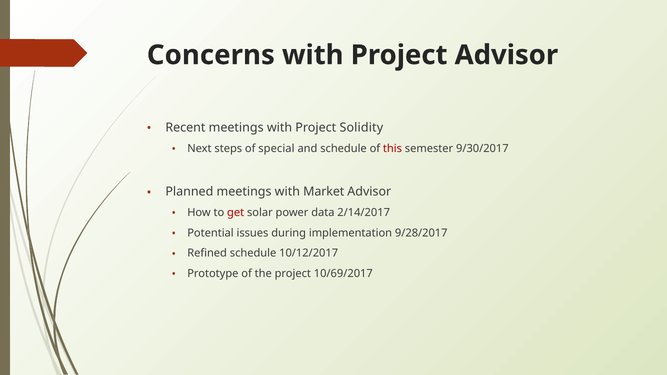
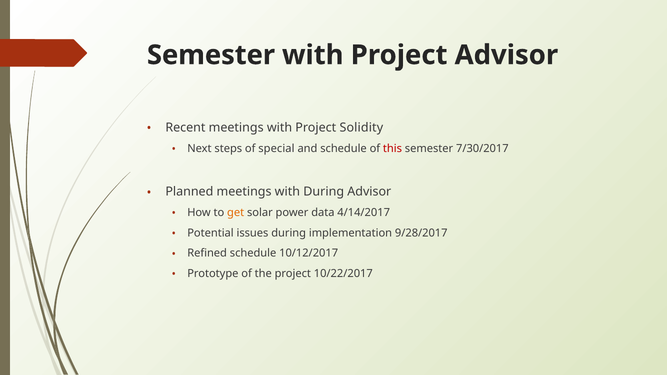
Concerns at (211, 55): Concerns -> Semester
9/30/2017: 9/30/2017 -> 7/30/2017
with Market: Market -> During
get colour: red -> orange
2/14/2017: 2/14/2017 -> 4/14/2017
10/69/2017: 10/69/2017 -> 10/22/2017
